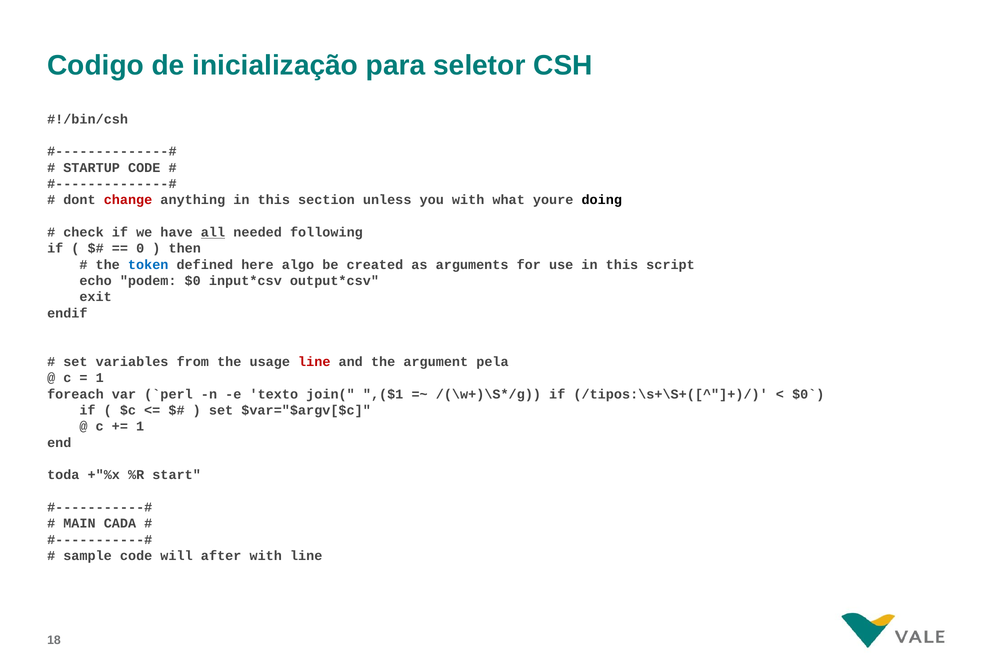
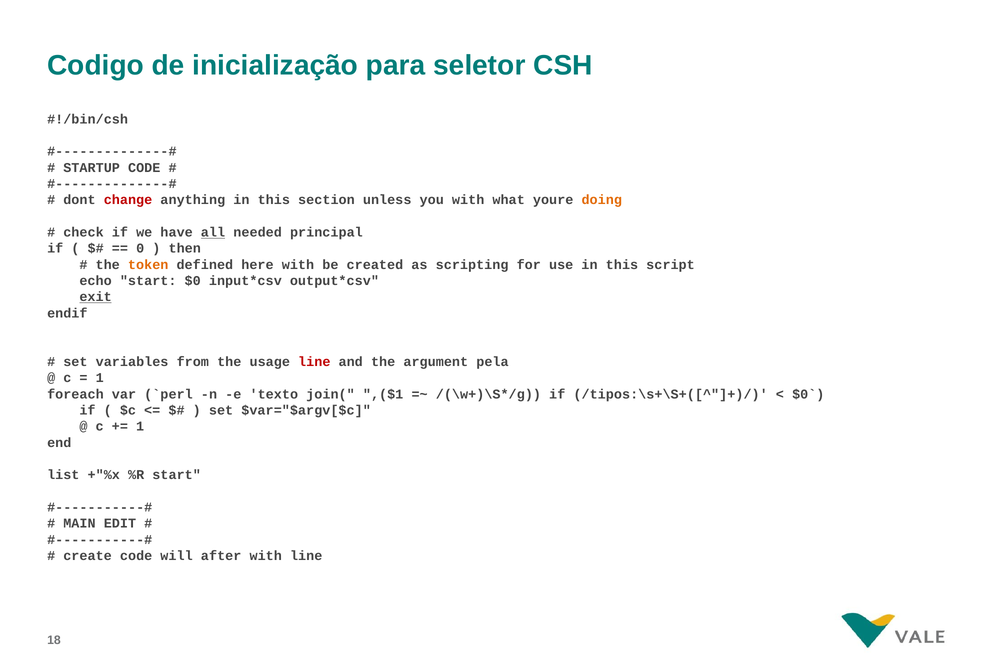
doing colour: black -> orange
following: following -> principal
token colour: blue -> orange
here algo: algo -> with
arguments: arguments -> scripting
echo podem: podem -> start
exit underline: none -> present
toda: toda -> list
CADA: CADA -> EDIT
sample: sample -> create
